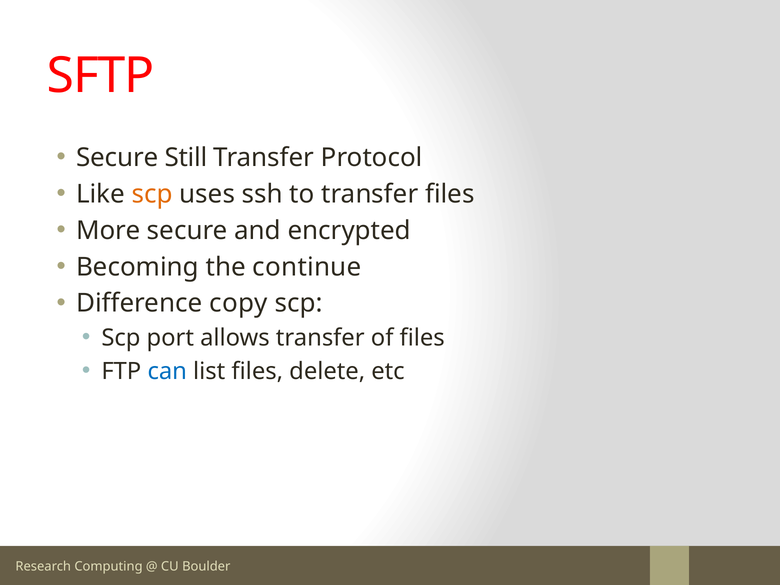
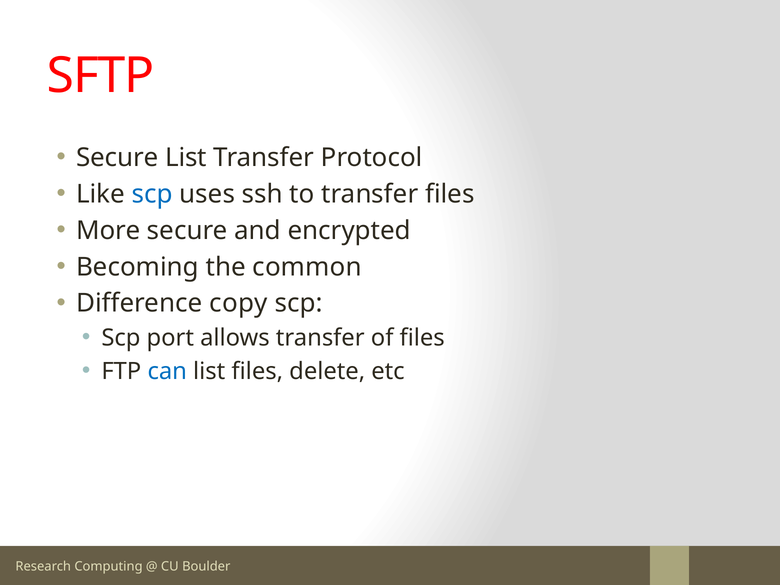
Secure Still: Still -> List
scp at (152, 194) colour: orange -> blue
continue: continue -> common
